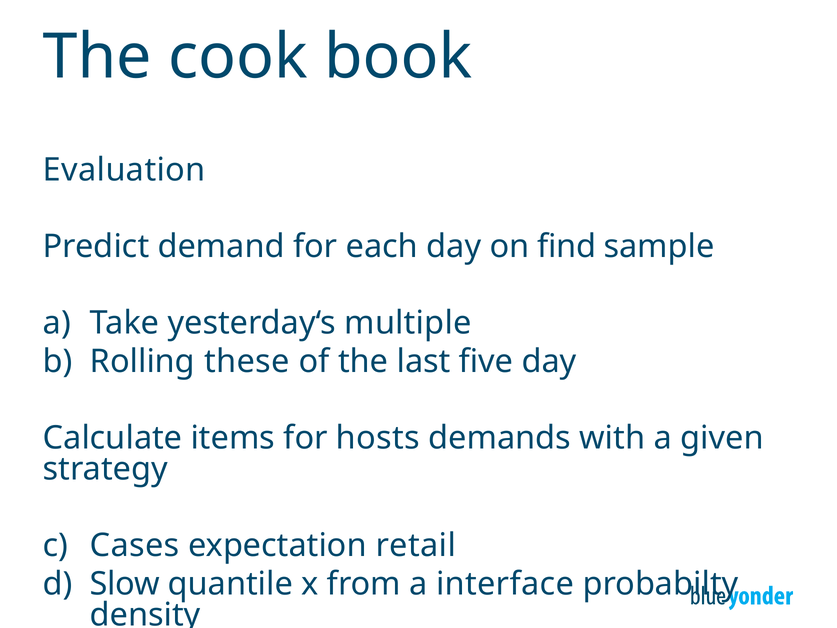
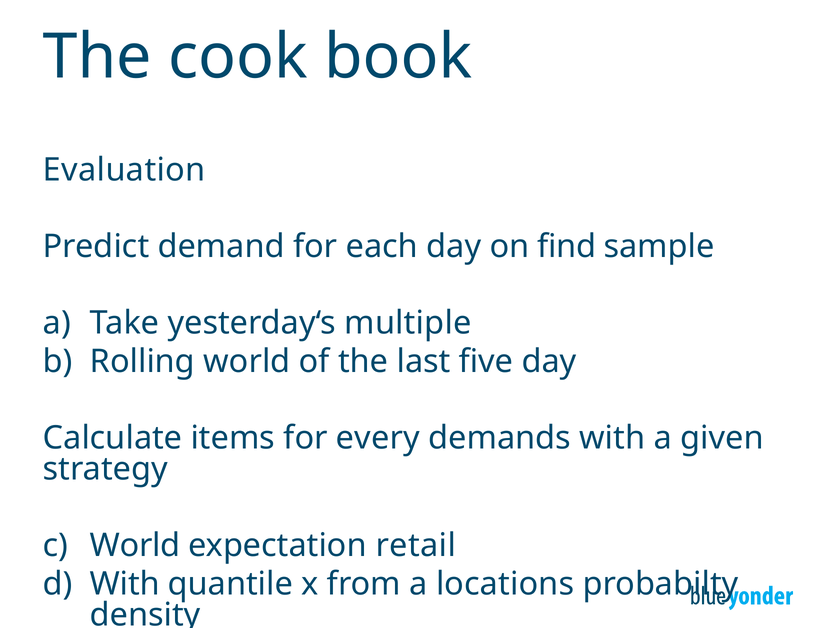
Rolling these: these -> world
hosts: hosts -> every
Cases at (135, 545): Cases -> World
Slow at (125, 584): Slow -> With
interface: interface -> locations
